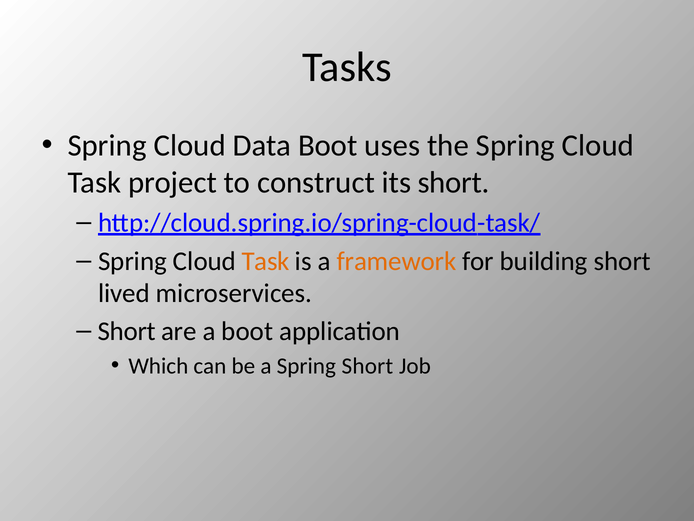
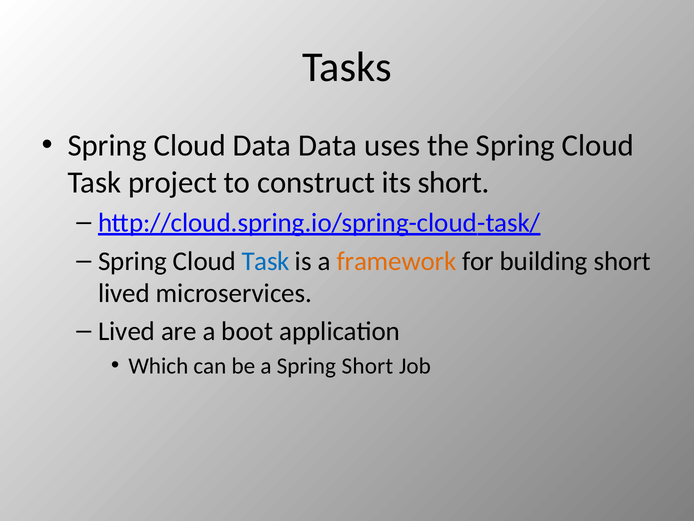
Data Boot: Boot -> Data
Task at (266, 261) colour: orange -> blue
Short at (127, 331): Short -> Lived
